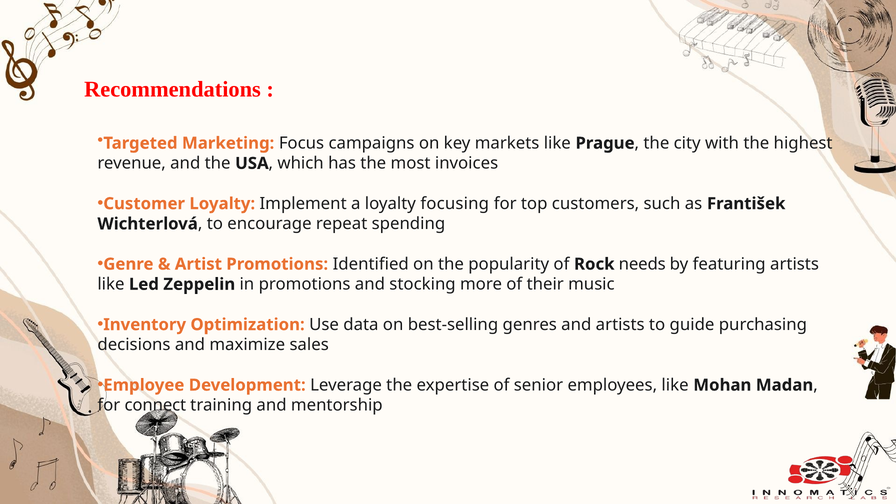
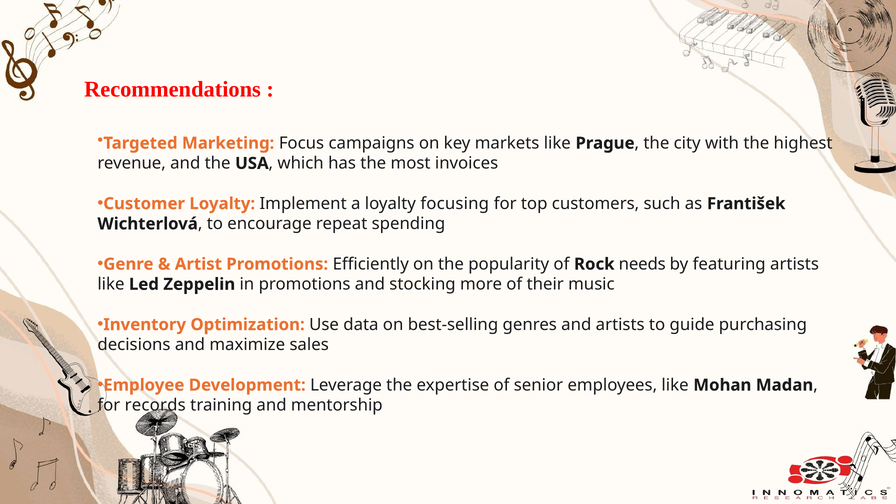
Identified: Identified -> Efficiently
connect: connect -> records
